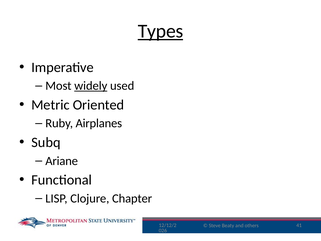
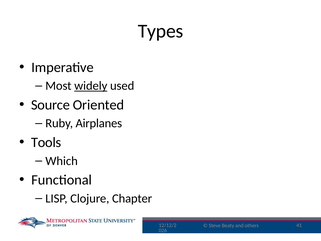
Types underline: present -> none
Metric: Metric -> Source
Subq: Subq -> Tools
Ariane: Ariane -> Which
